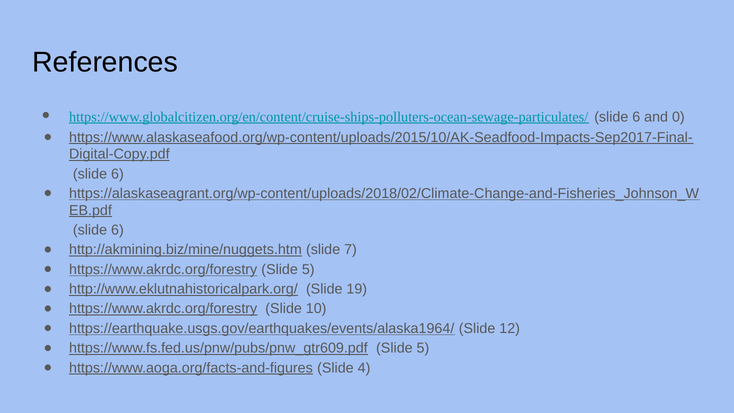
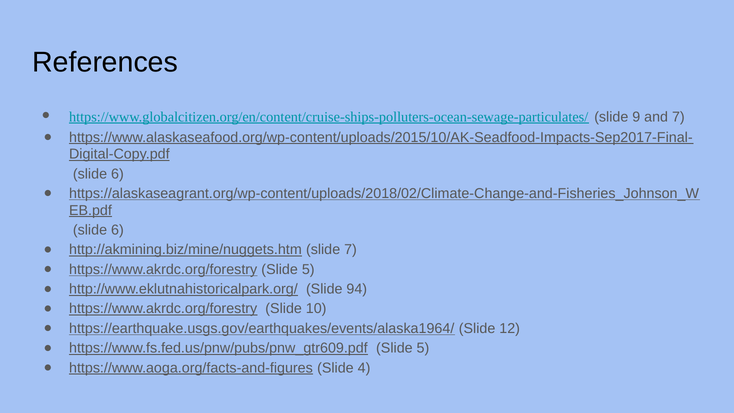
https://www.globalcitizen.org/en/content/cruise-ships-polluters-ocean-sewage-particulates/ slide 6: 6 -> 9
and 0: 0 -> 7
19: 19 -> 94
